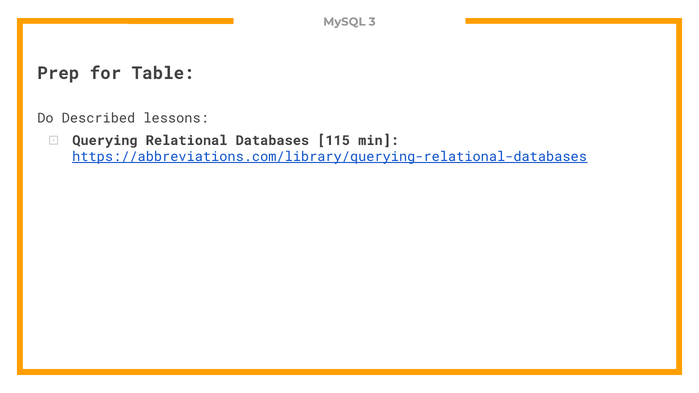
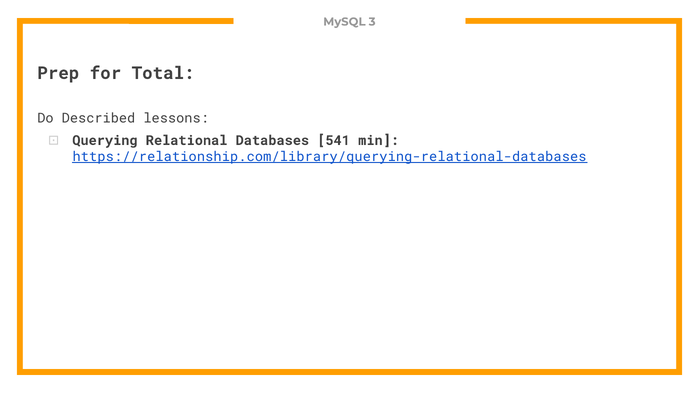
Table: Table -> Total
115: 115 -> 541
https://abbreviations.com/library/querying-relational-databases: https://abbreviations.com/library/querying-relational-databases -> https://relationship.com/library/querying-relational-databases
